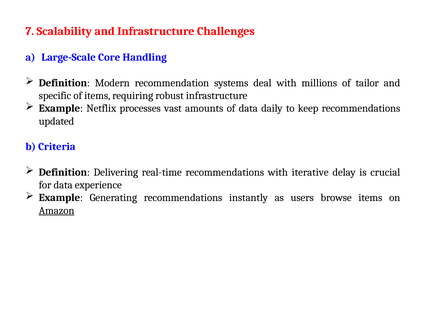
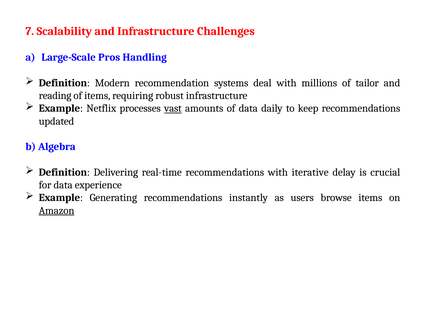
Core: Core -> Pros
specific: specific -> reading
vast underline: none -> present
Criteria: Criteria -> Algebra
